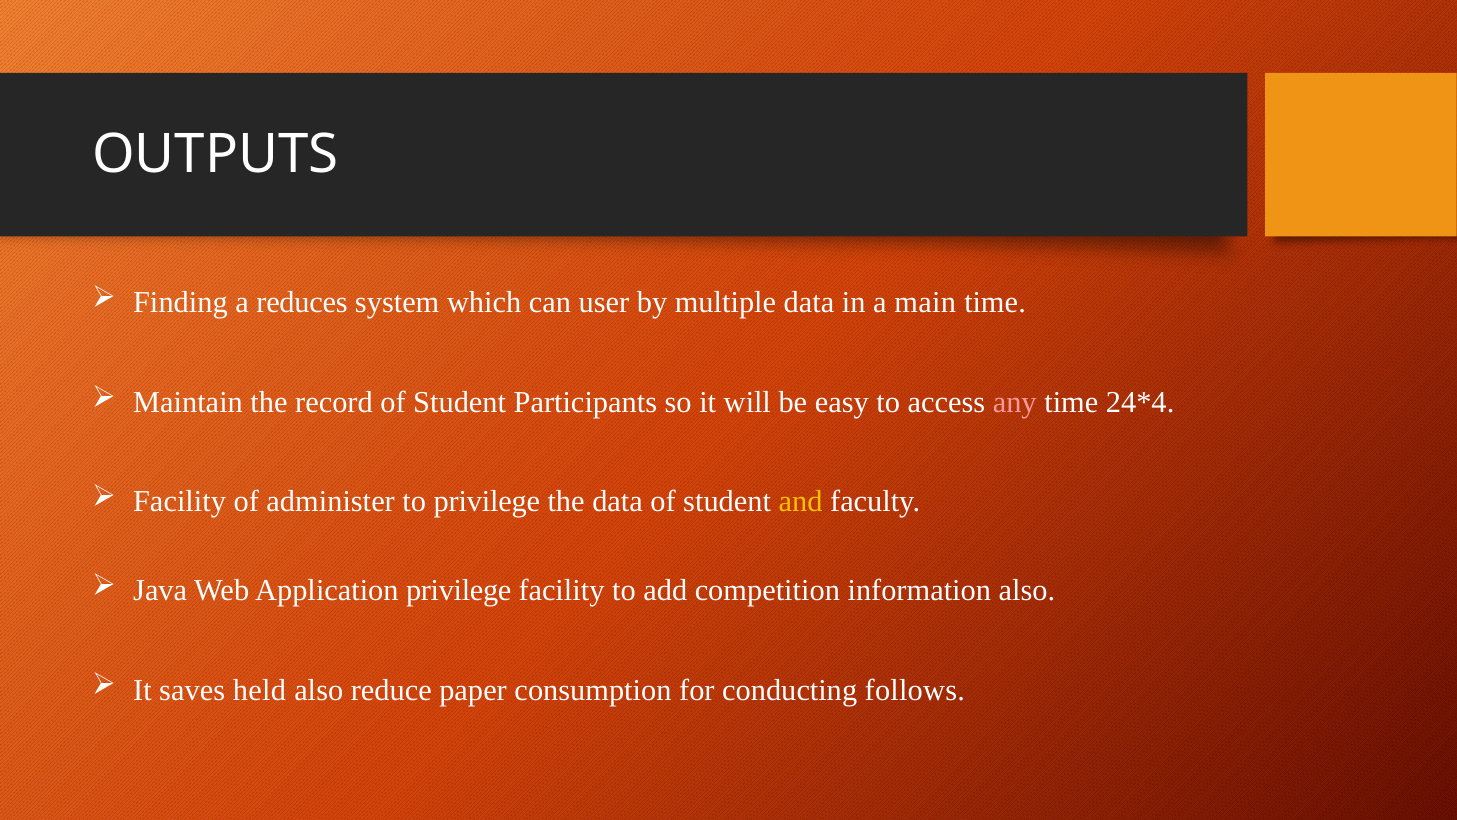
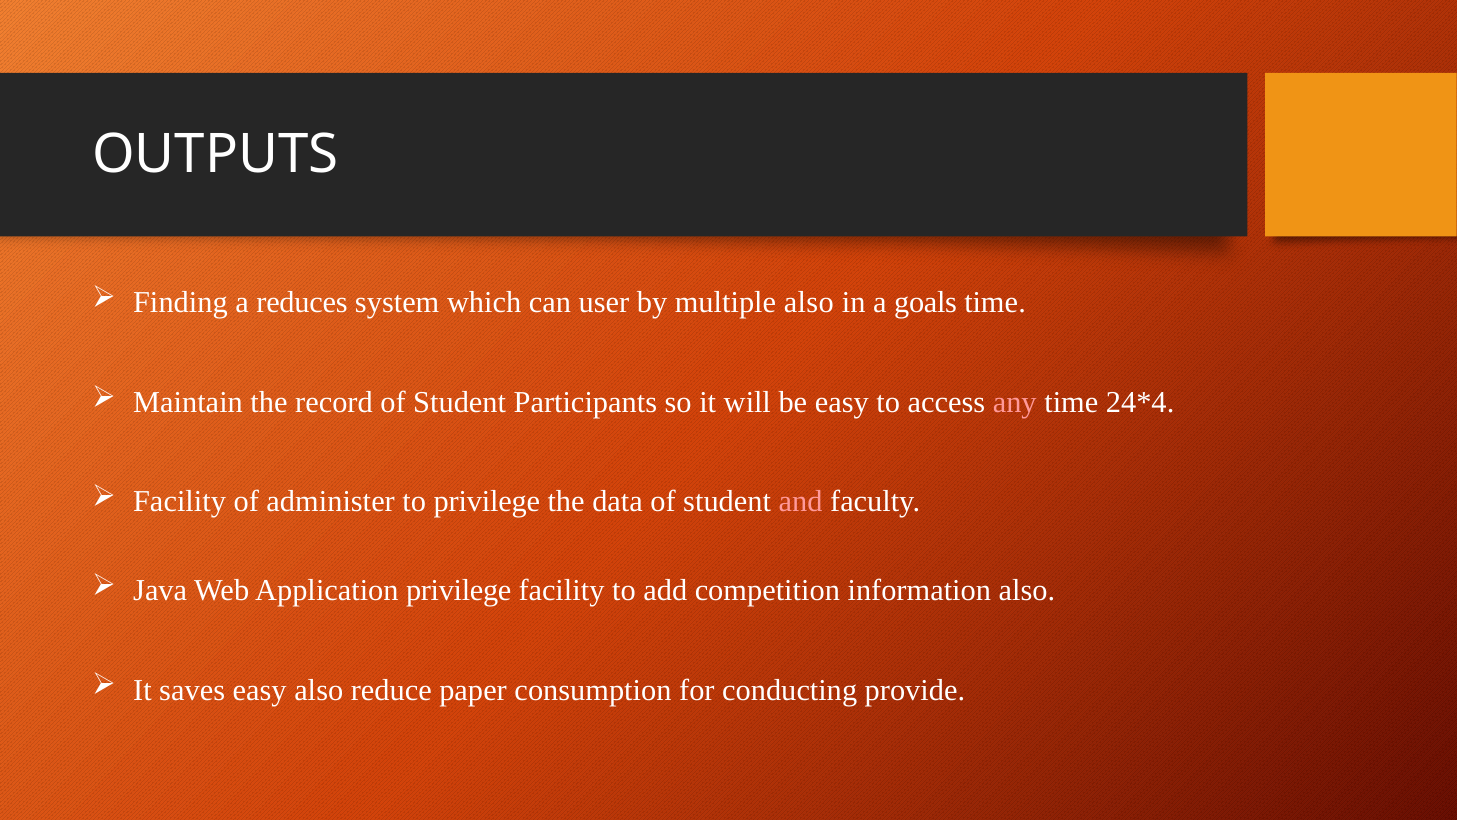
multiple data: data -> also
main: main -> goals
and colour: yellow -> pink
saves held: held -> easy
follows: follows -> provide
